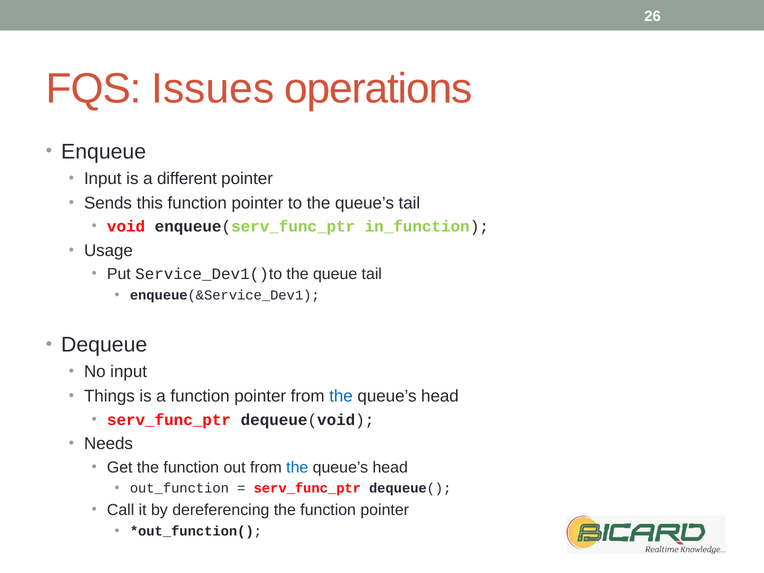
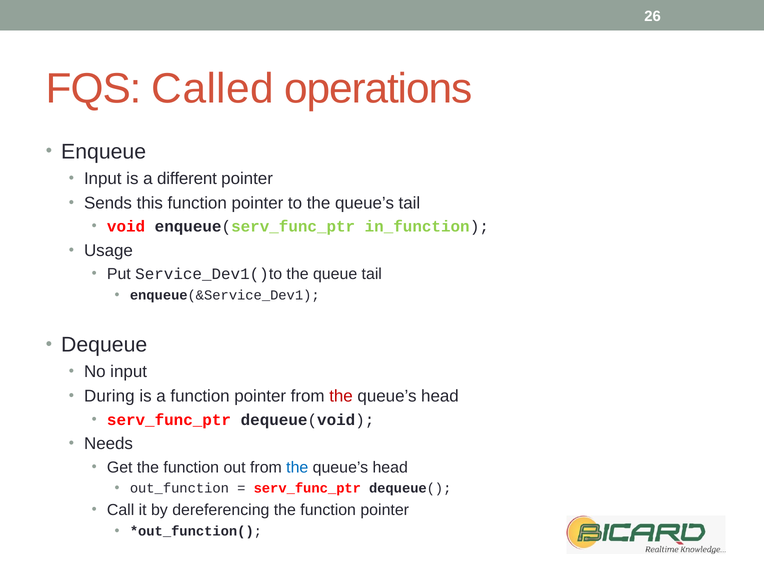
Issues: Issues -> Called
Things: Things -> During
the at (341, 396) colour: blue -> red
